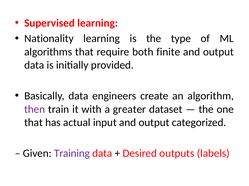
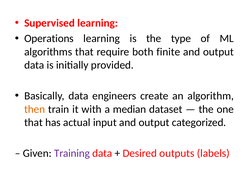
Nationality: Nationality -> Operations
then colour: purple -> orange
greater: greater -> median
